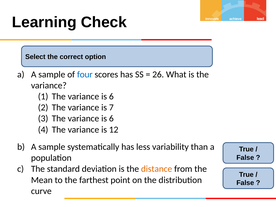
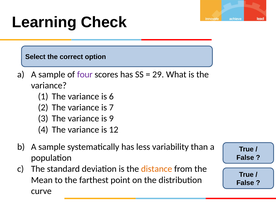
four colour: blue -> purple
26: 26 -> 29
6 at (111, 119): 6 -> 9
